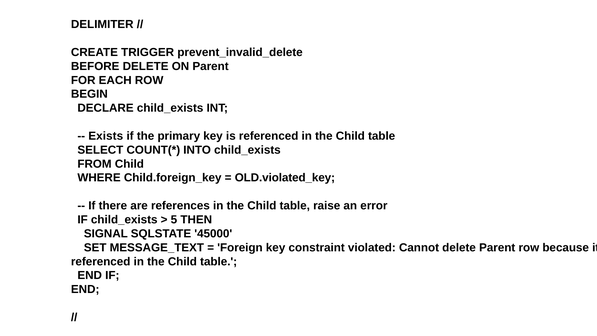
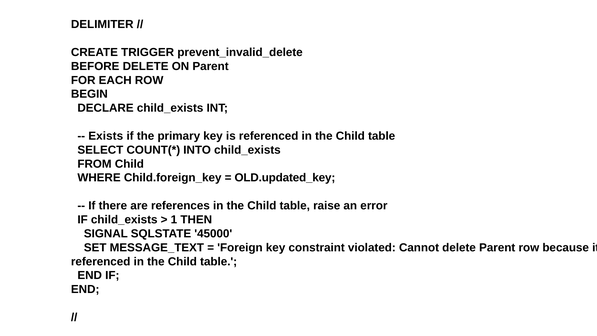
OLD.violated_key: OLD.violated_key -> OLD.updated_key
5: 5 -> 1
